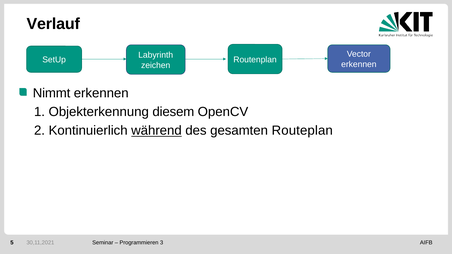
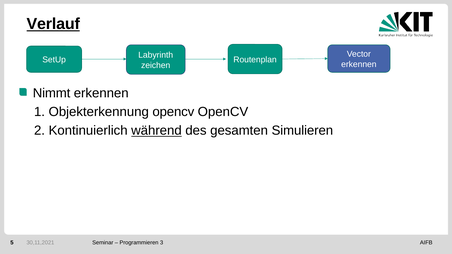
Verlauf underline: none -> present
Objekterkennung diesem: diesem -> opencv
Routeplan: Routeplan -> Simulieren
